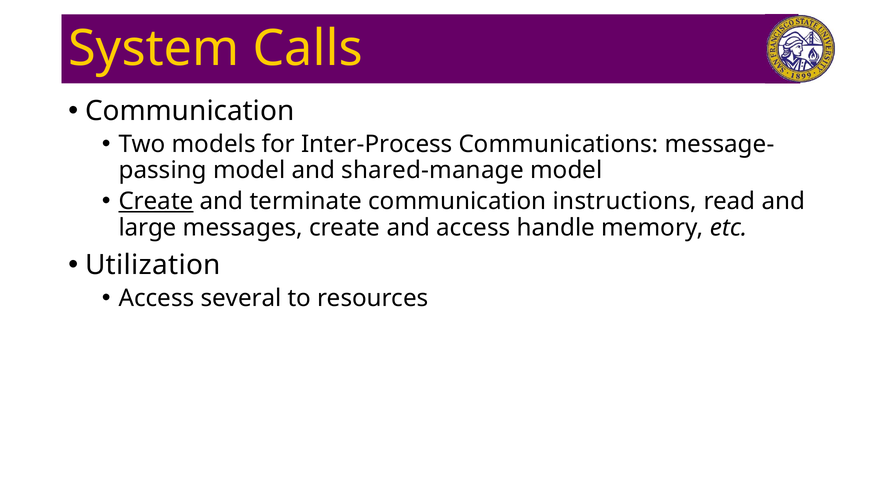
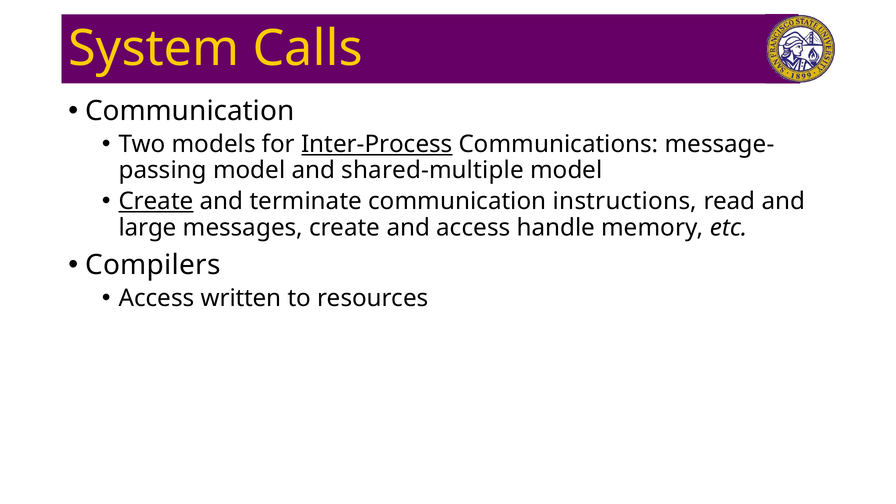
Inter-Process underline: none -> present
shared-manage: shared-manage -> shared-multiple
Utilization: Utilization -> Compilers
several: several -> written
